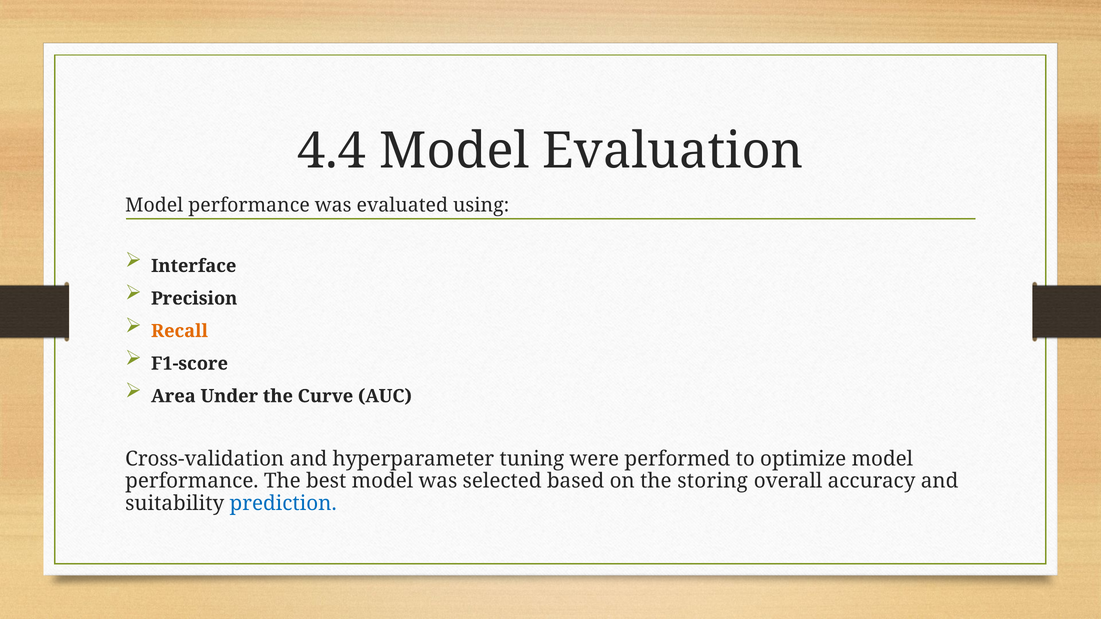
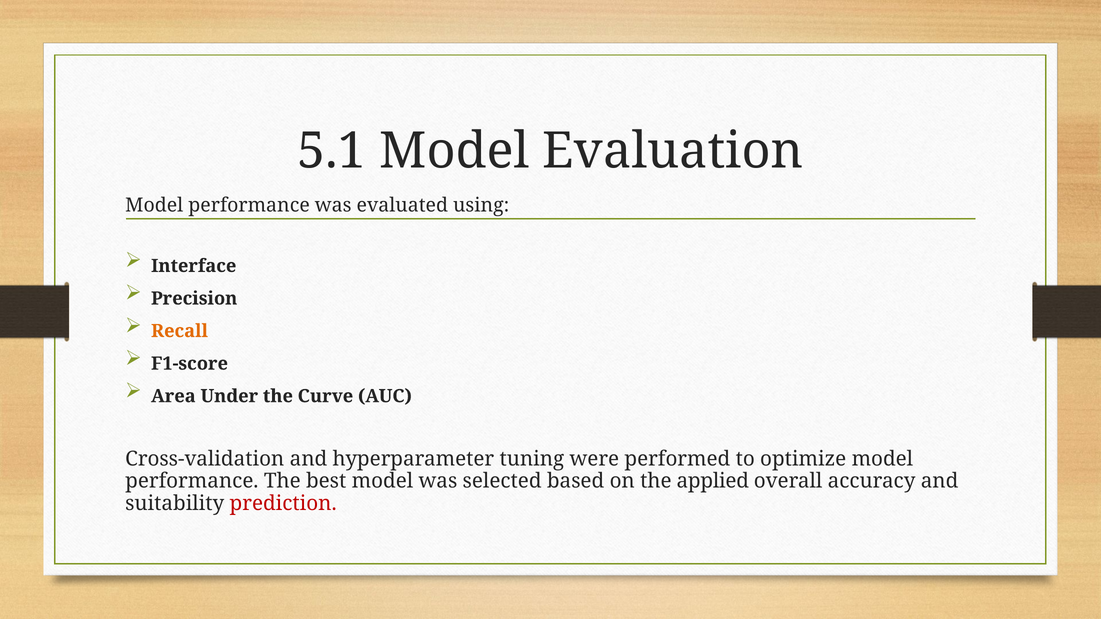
4.4: 4.4 -> 5.1
storing: storing -> applied
prediction colour: blue -> red
